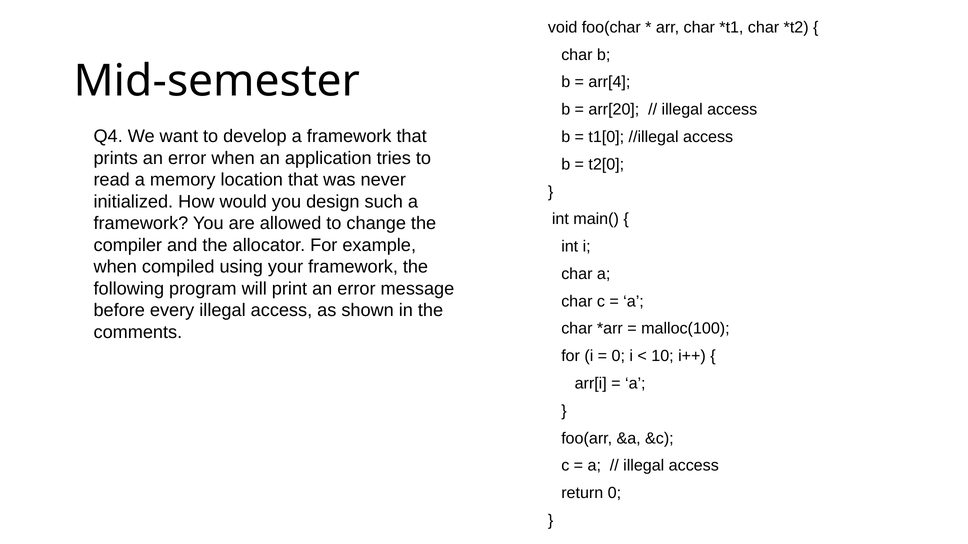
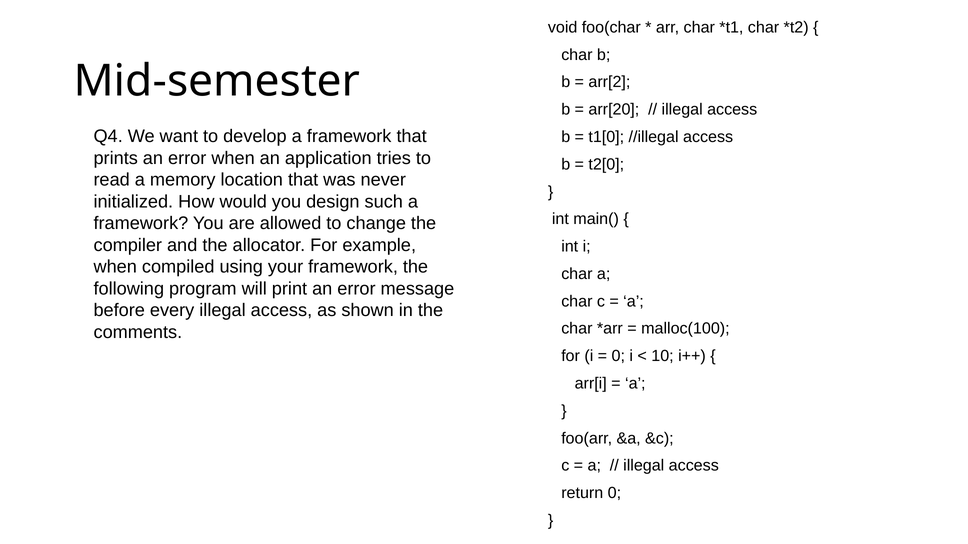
arr[4: arr[4 -> arr[2
